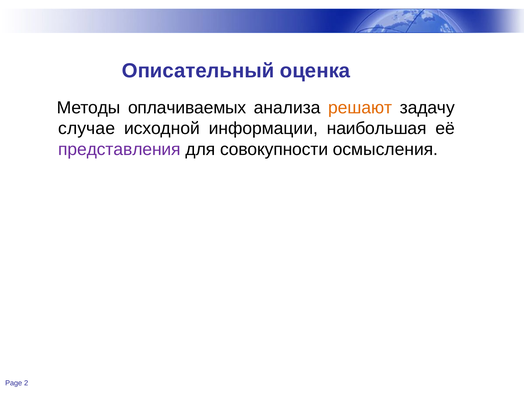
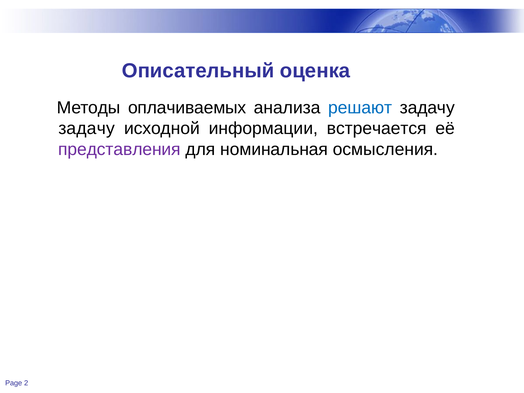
решают colour: orange -> blue
случае at (87, 129): случае -> задачу
наибольшая: наибольшая -> встречается
совокупности: совокупности -> номинальная
